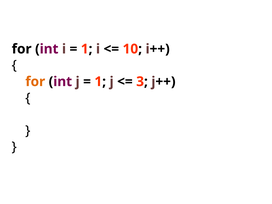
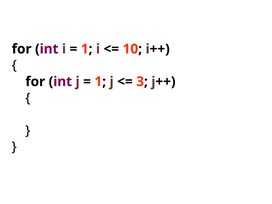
for at (35, 82) colour: orange -> black
